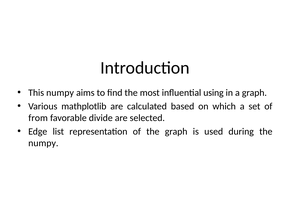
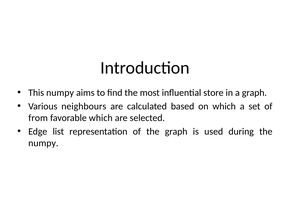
using: using -> store
mathplotlib: mathplotlib -> neighbours
favorable divide: divide -> which
